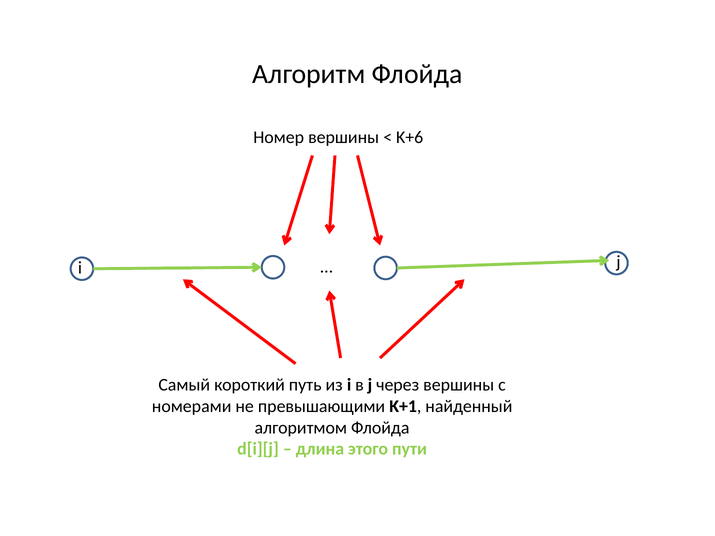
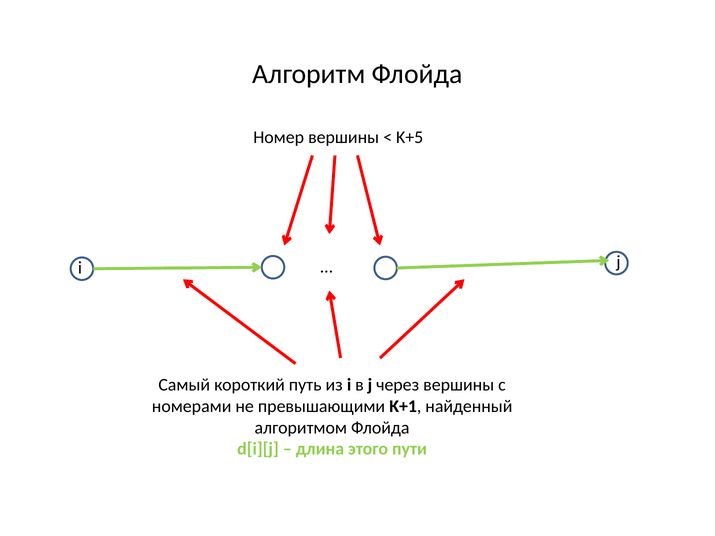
K+6: K+6 -> K+5
